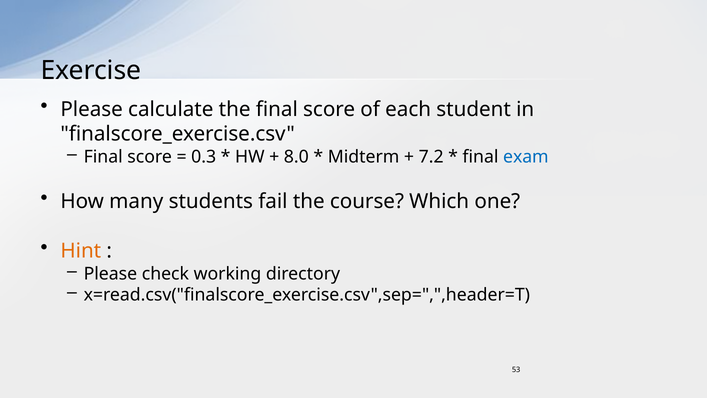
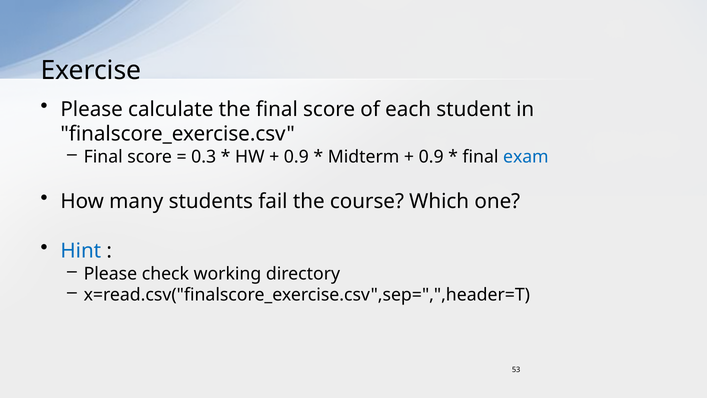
8.0 at (296, 157): 8.0 -> 0.9
7.2 at (431, 157): 7.2 -> 0.9
Hint colour: orange -> blue
